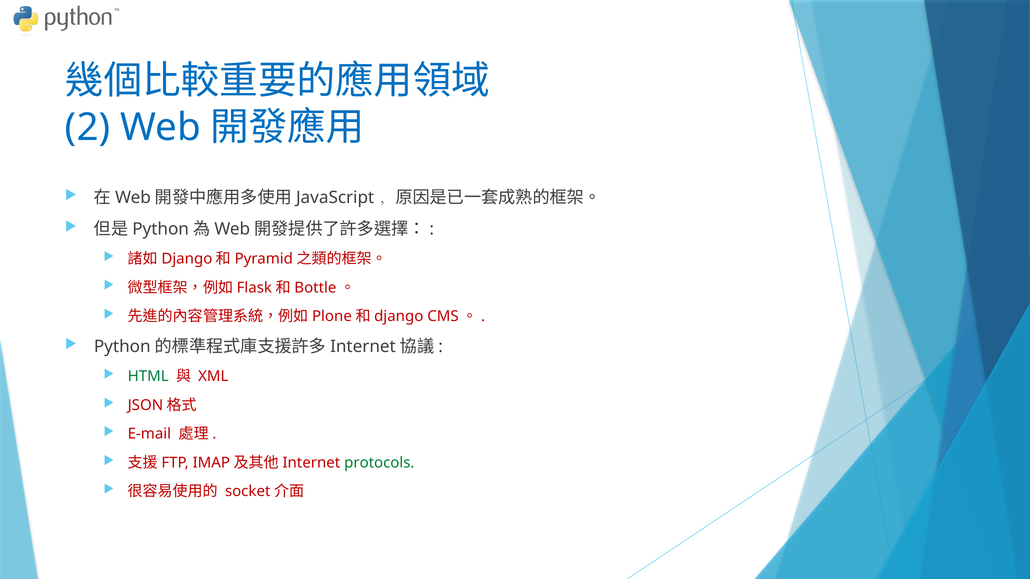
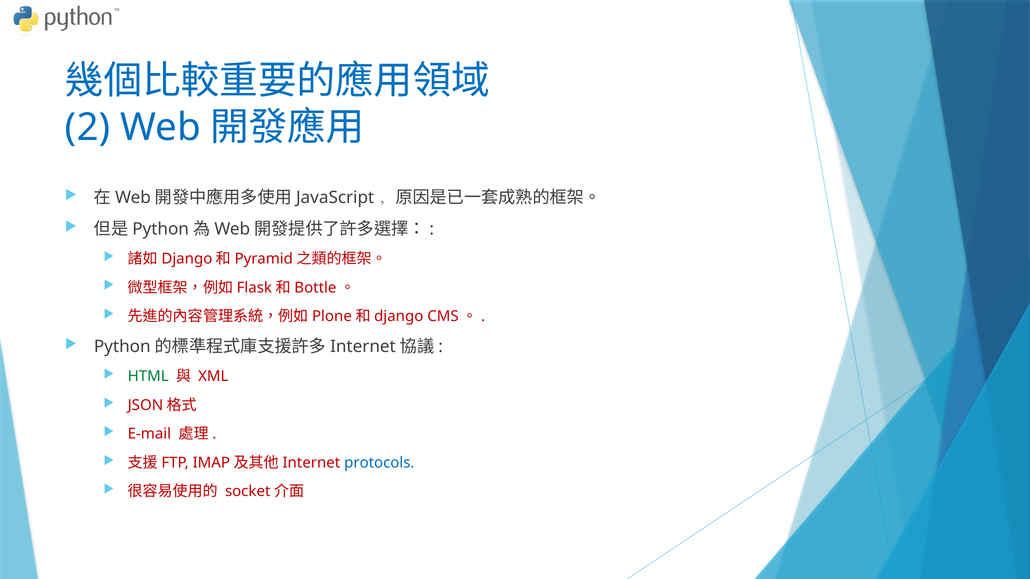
protocols colour: green -> blue
